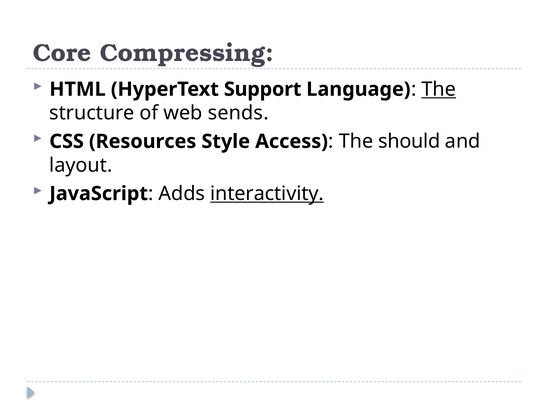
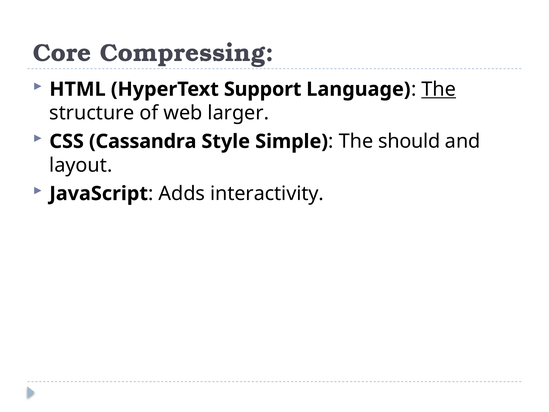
sends: sends -> larger
Resources: Resources -> Cassandra
Access: Access -> Simple
interactivity underline: present -> none
